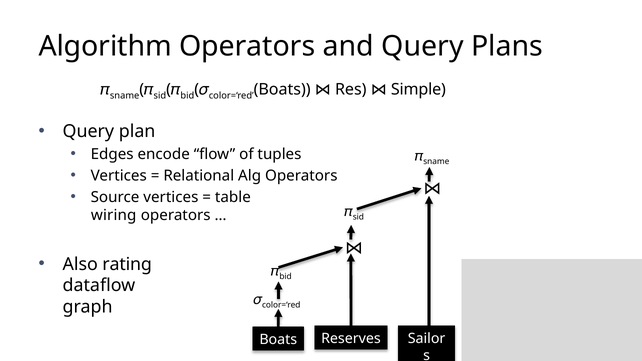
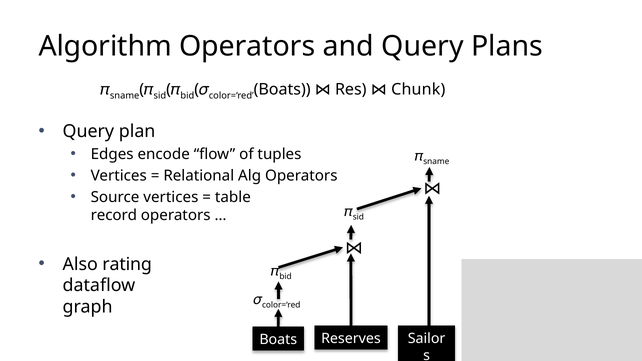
Simple: Simple -> Chunk
wiring: wiring -> record
